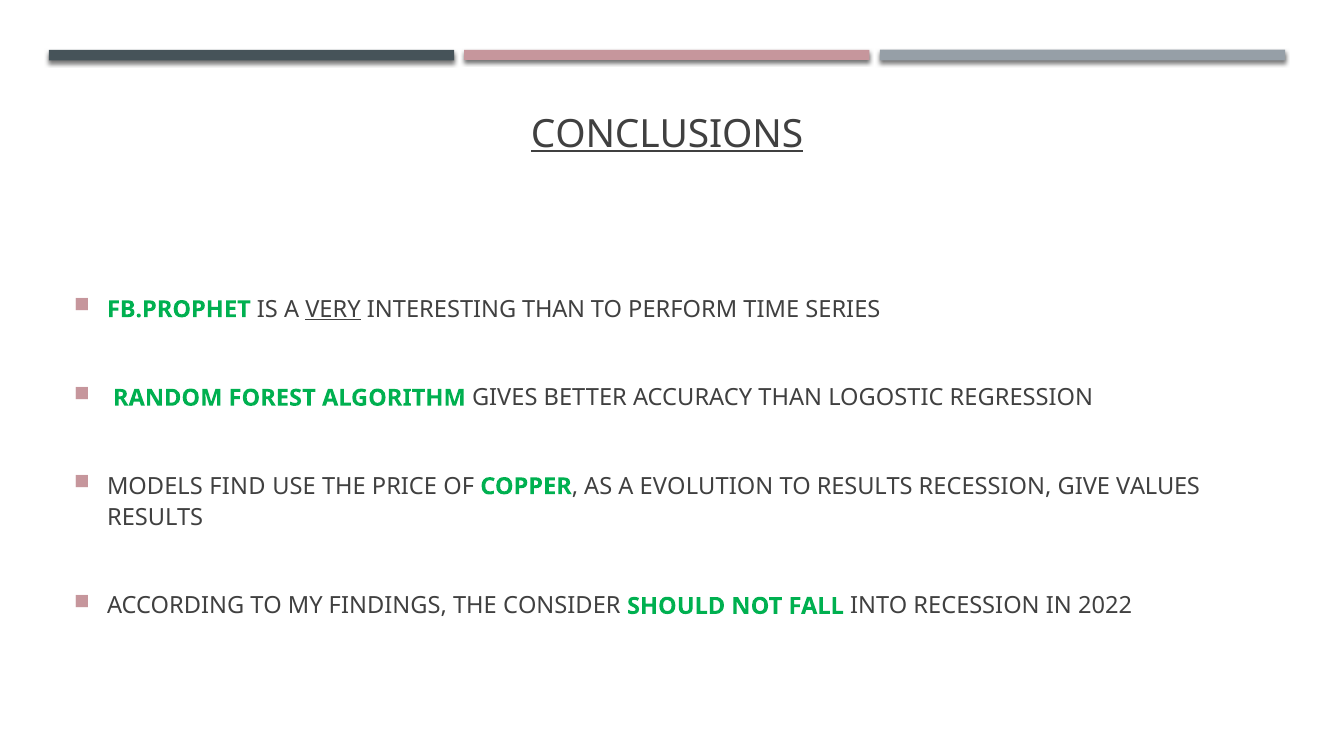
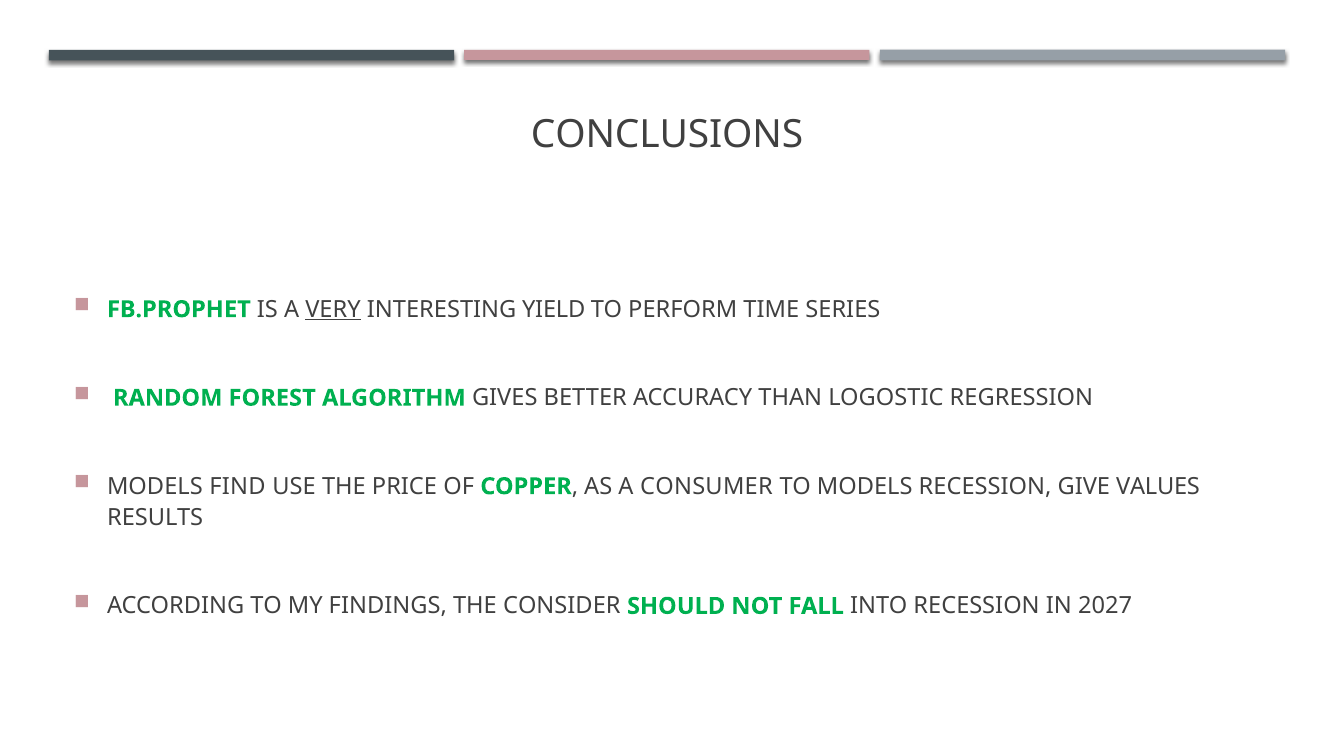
CONCLUSIONS underline: present -> none
INTERESTING THAN: THAN -> YIELD
EVOLUTION: EVOLUTION -> CONSUMER
TO RESULTS: RESULTS -> MODELS
2022: 2022 -> 2027
